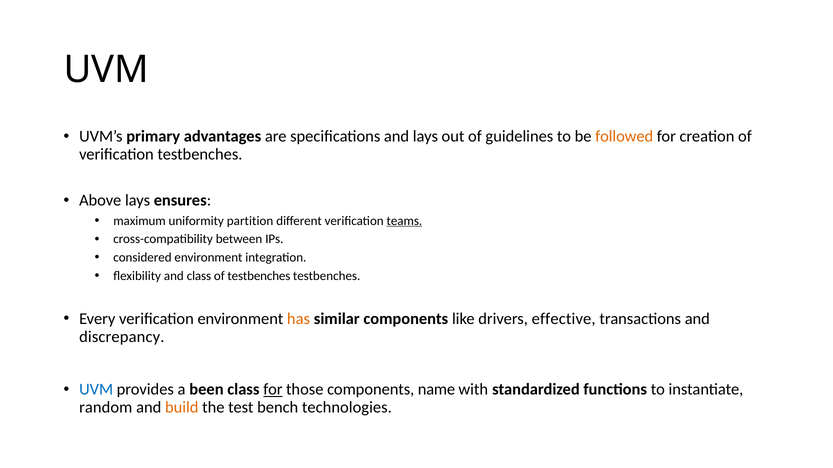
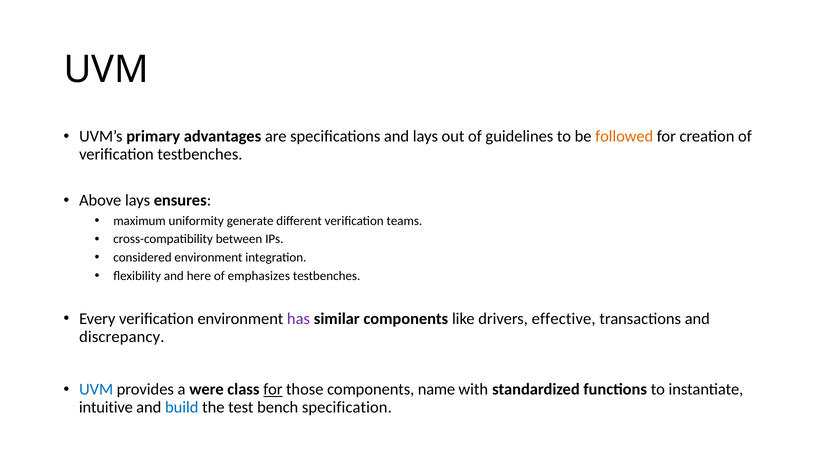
partition: partition -> generate
teams underline: present -> none
and class: class -> here
of testbenches: testbenches -> emphasizes
has colour: orange -> purple
been: been -> were
random: random -> intuitive
build colour: orange -> blue
technologies: technologies -> specification
